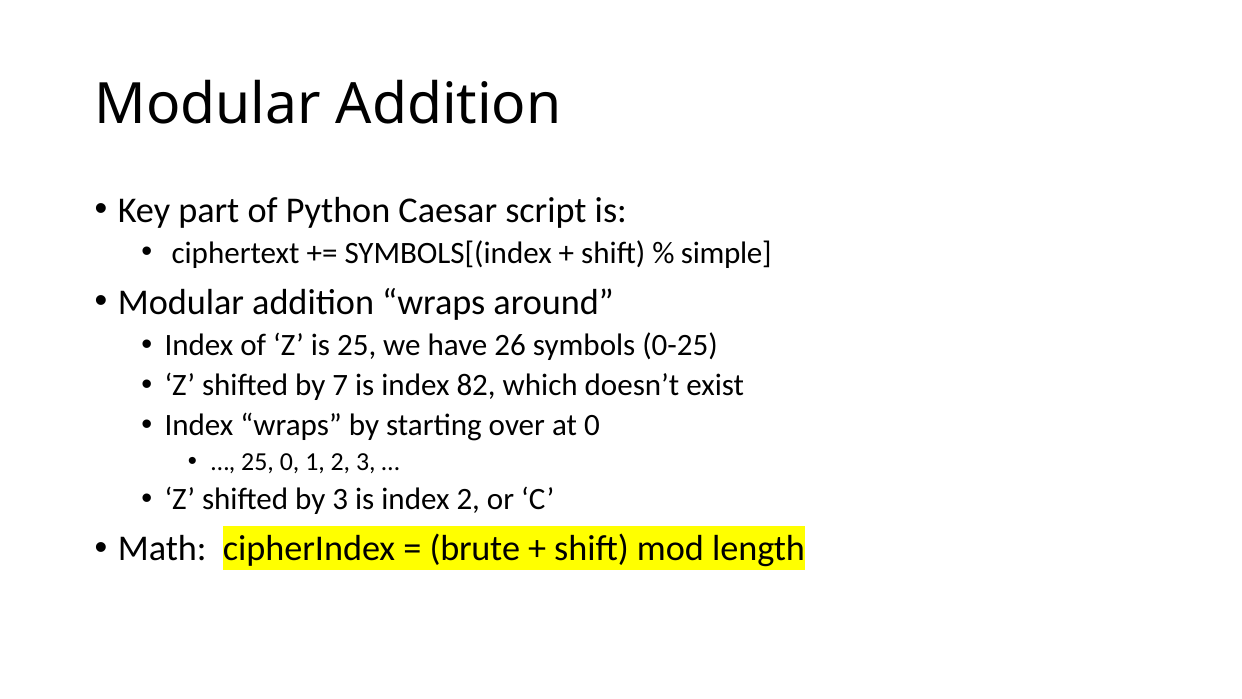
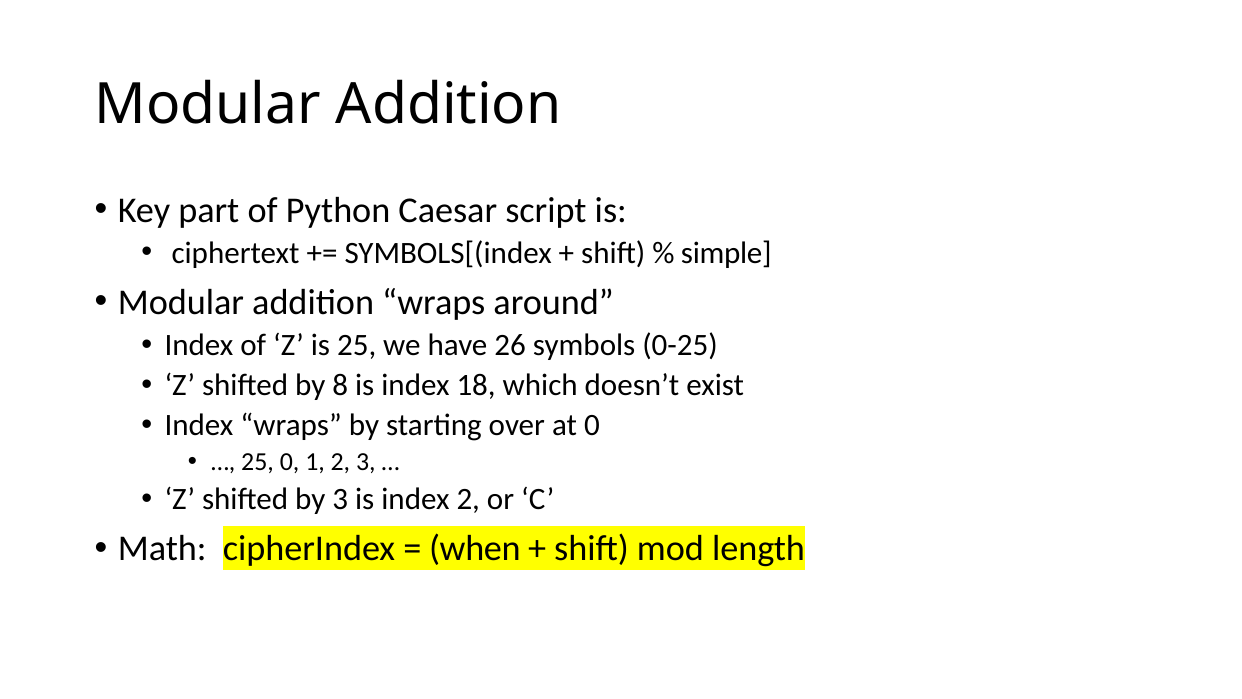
7: 7 -> 8
82: 82 -> 18
brute: brute -> when
